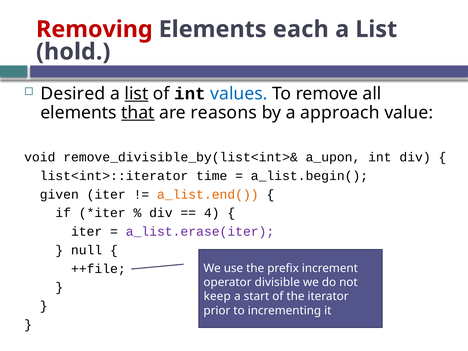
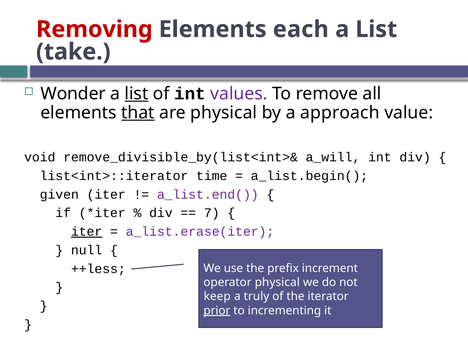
hold: hold -> take
Desired: Desired -> Wonder
values colour: blue -> purple
are reasons: reasons -> physical
a_upon: a_upon -> a_will
a_list.end( colour: orange -> purple
4: 4 -> 7
iter at (87, 232) underline: none -> present
++file: ++file -> ++less
operator divisible: divisible -> physical
start: start -> truly
prior underline: none -> present
